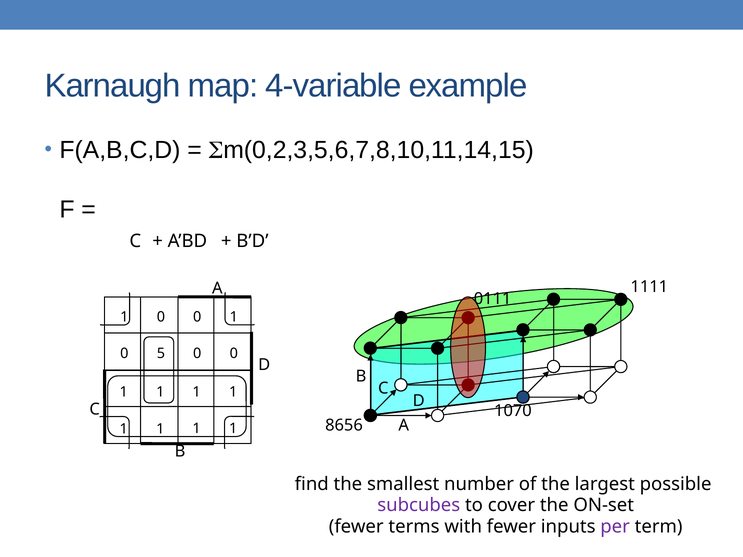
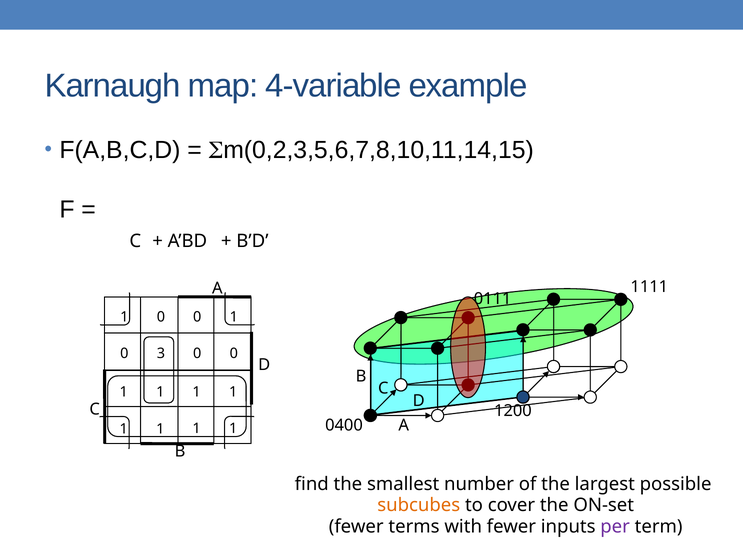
5: 5 -> 3
1070: 1070 -> 1200
8656: 8656 -> 0400
subcubes colour: purple -> orange
